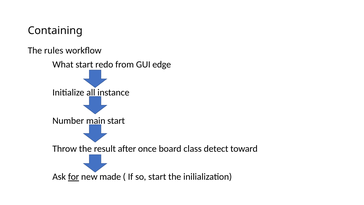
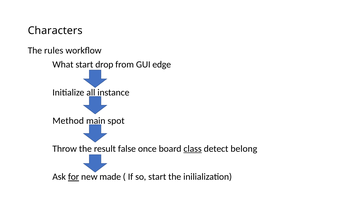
Containing: Containing -> Characters
redo: redo -> drop
Number: Number -> Method
start at (116, 120): start -> spot
after: after -> false
class underline: none -> present
toward: toward -> belong
